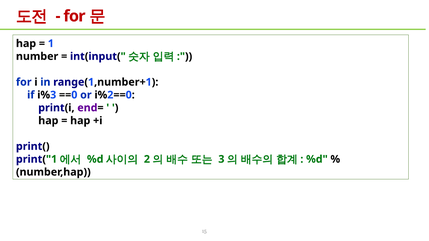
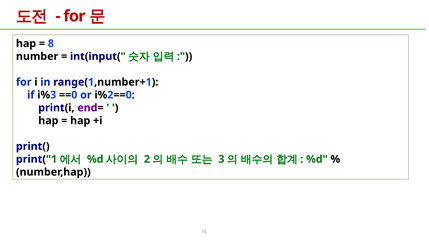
1: 1 -> 8
